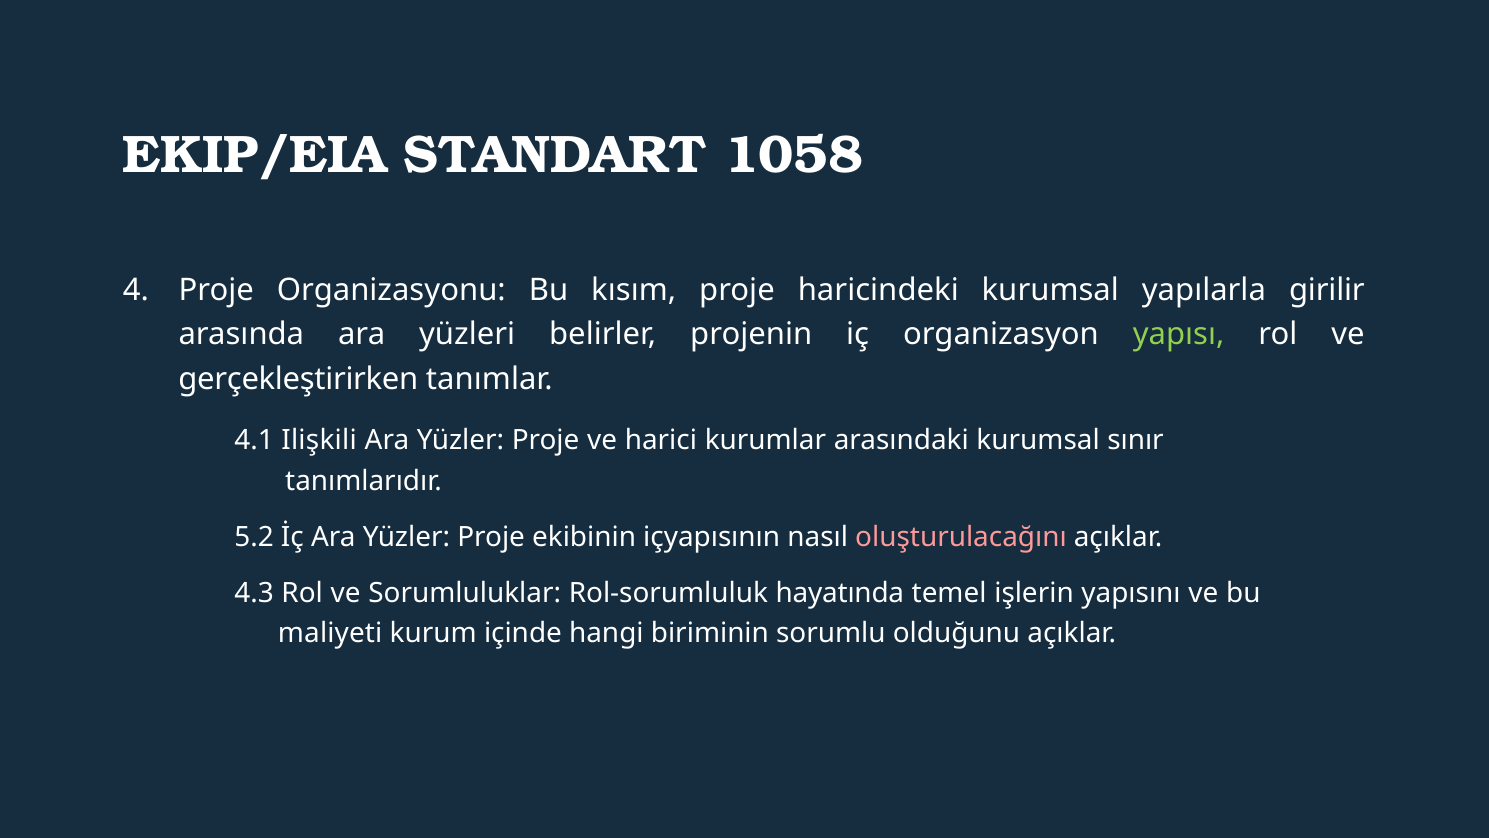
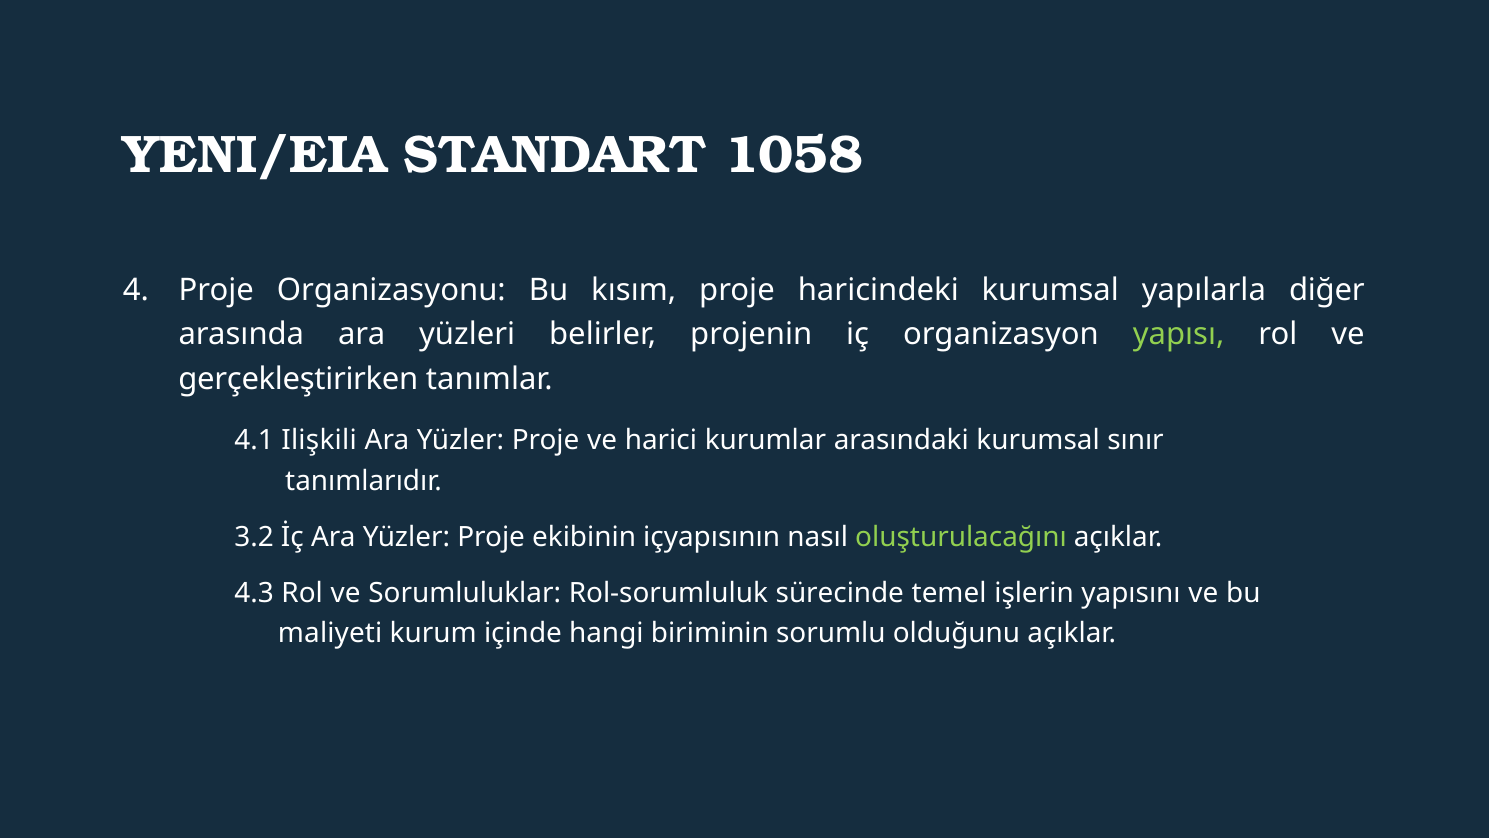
EKIP/EIA: EKIP/EIA -> YENI/EIA
girilir: girilir -> diğer
5.2: 5.2 -> 3.2
oluşturulacağını colour: pink -> light green
hayatında: hayatında -> sürecinde
